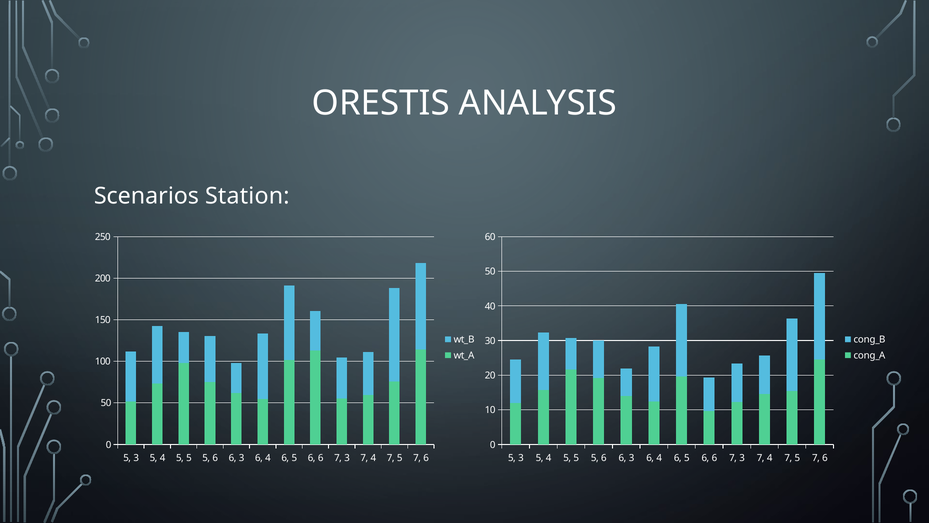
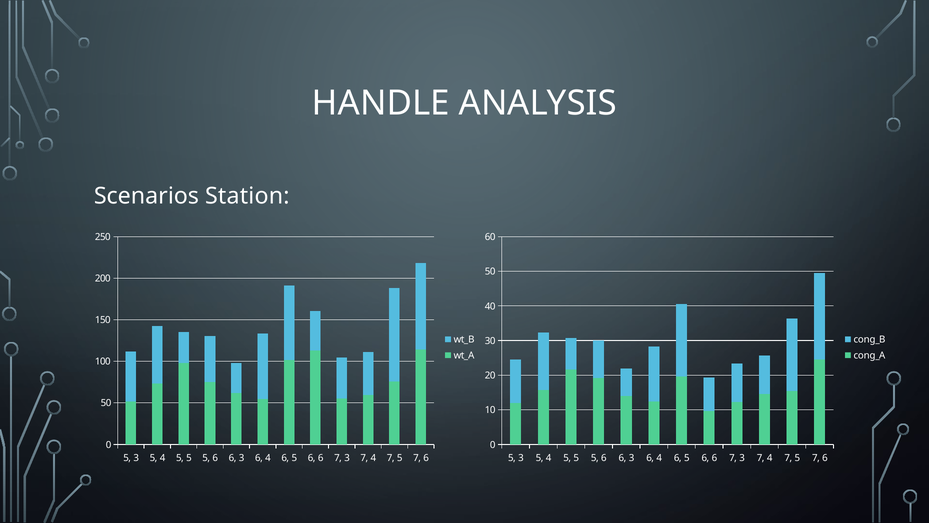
ORESTIS: ORESTIS -> HANDLE
